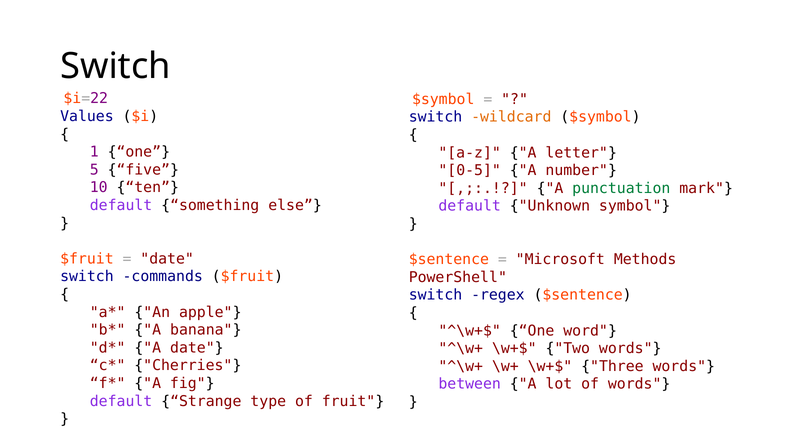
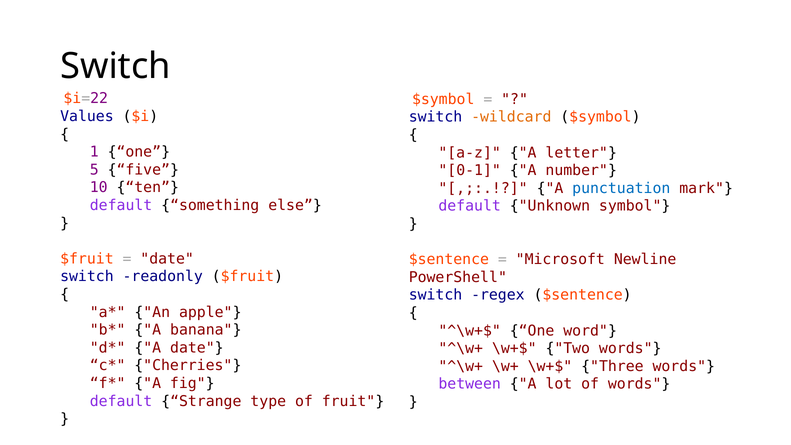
0-5: 0-5 -> 0-1
punctuation colour: green -> blue
Methods: Methods -> Newline
commands: commands -> readonly
